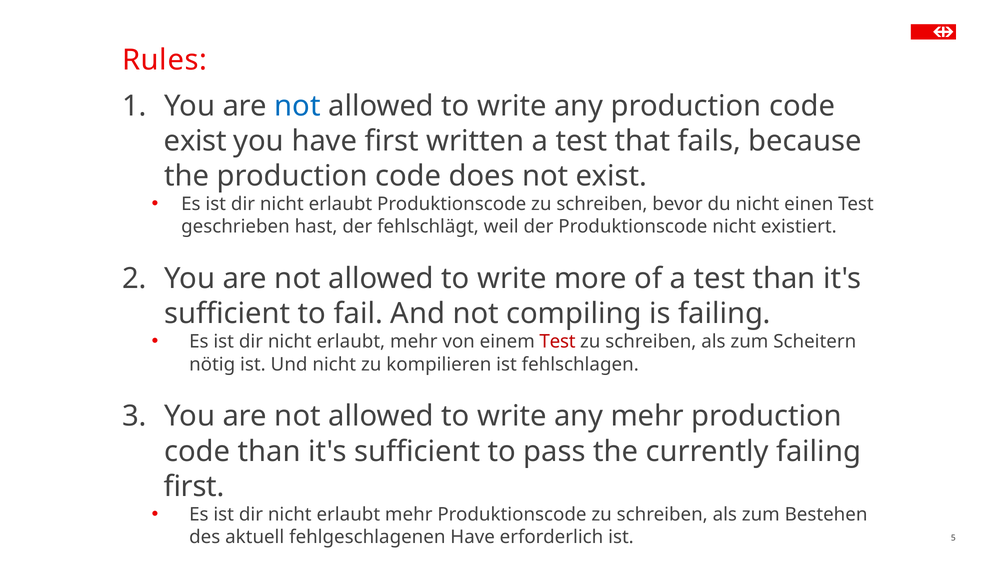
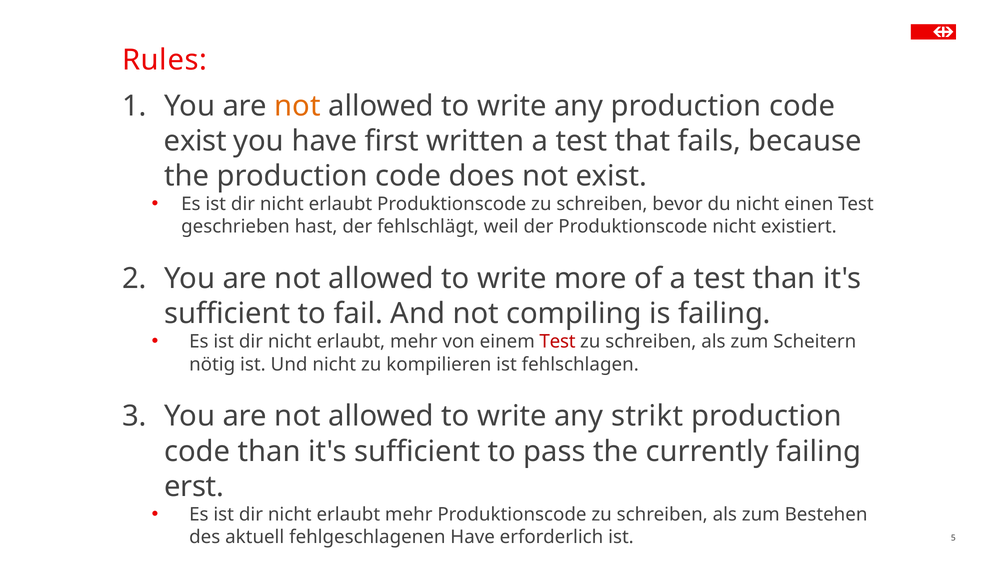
not at (298, 106) colour: blue -> orange
any mehr: mehr -> strikt
first at (194, 487): first -> erst
